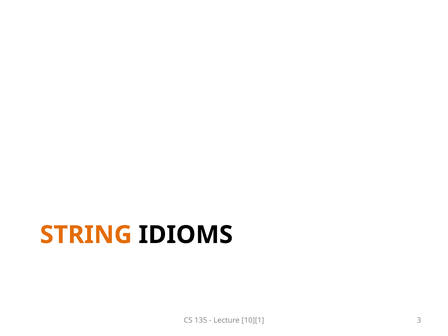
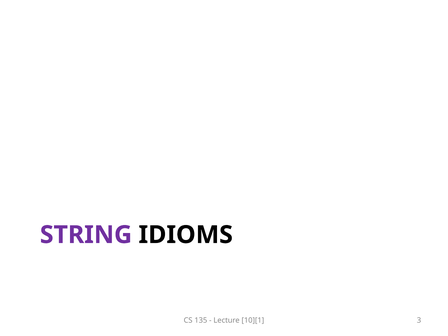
STRING colour: orange -> purple
